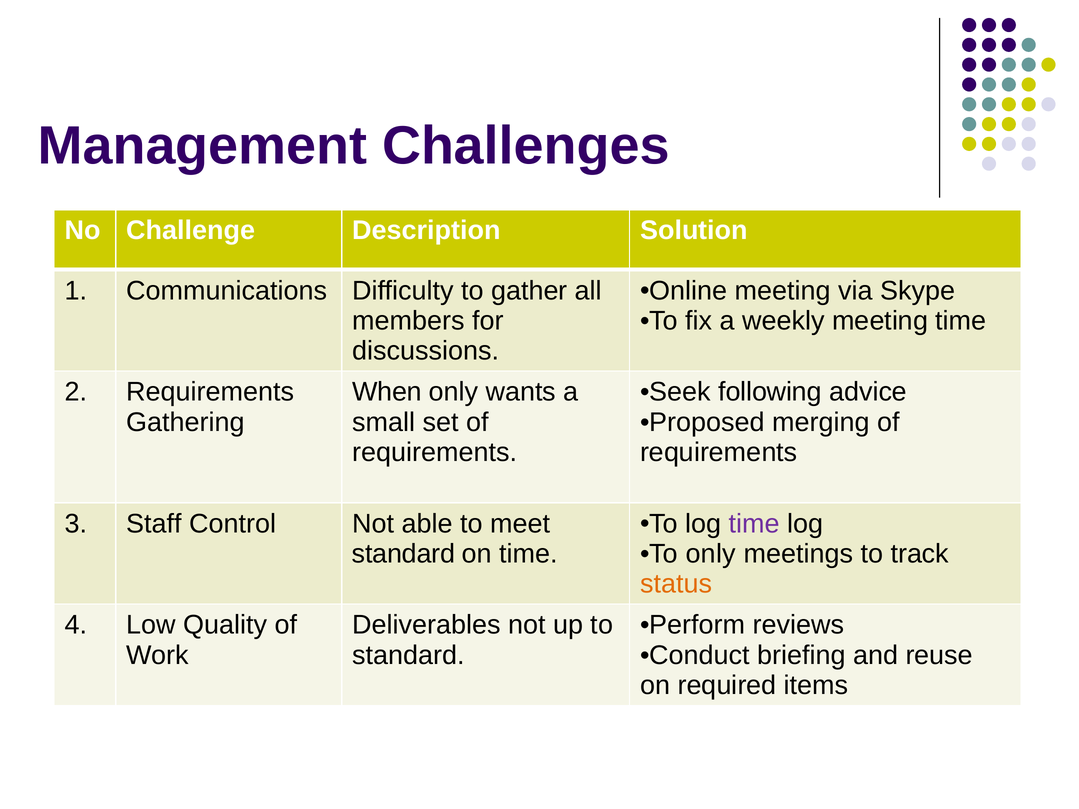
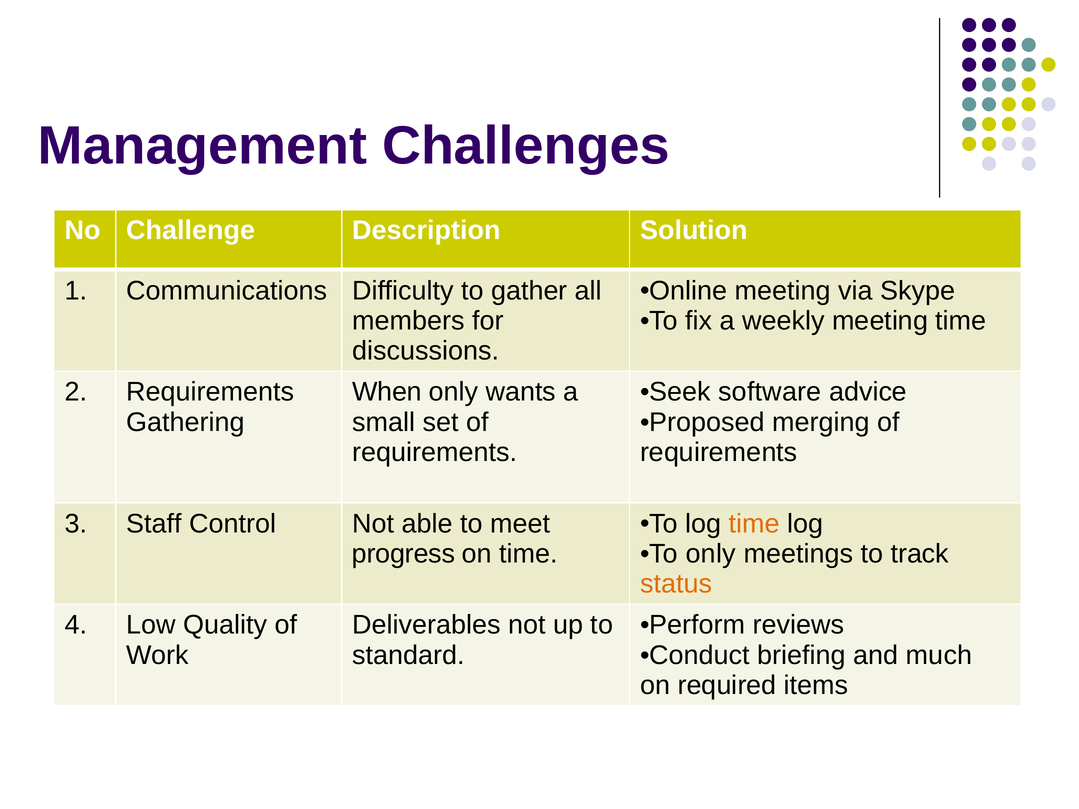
following: following -> software
time at (754, 524) colour: purple -> orange
standard at (403, 554): standard -> progress
reuse: reuse -> much
